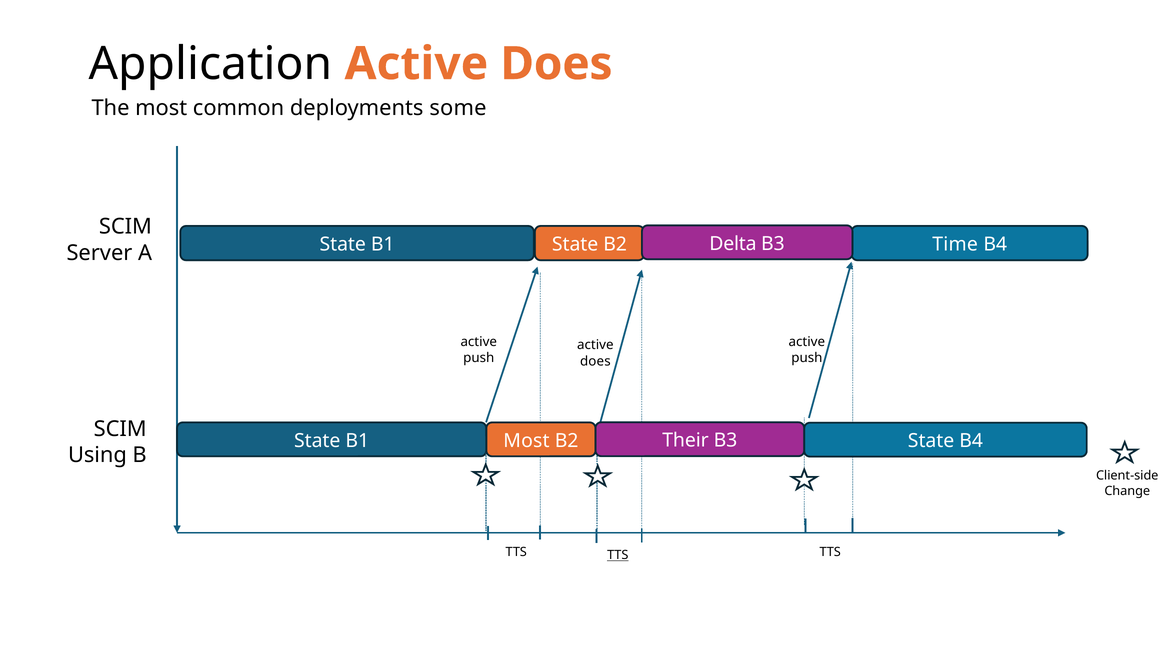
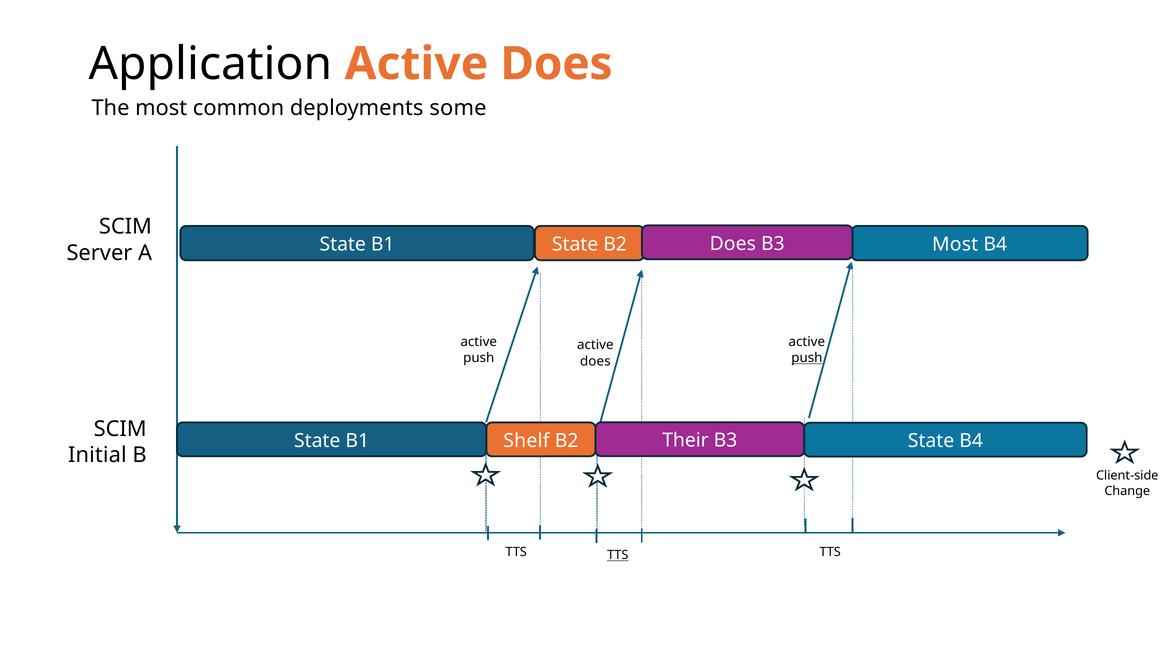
Delta at (733, 244): Delta -> Does
Time at (955, 245): Time -> Most
push at (807, 358) underline: none -> present
Most at (526, 441): Most -> Shelf
Using: Using -> Initial
